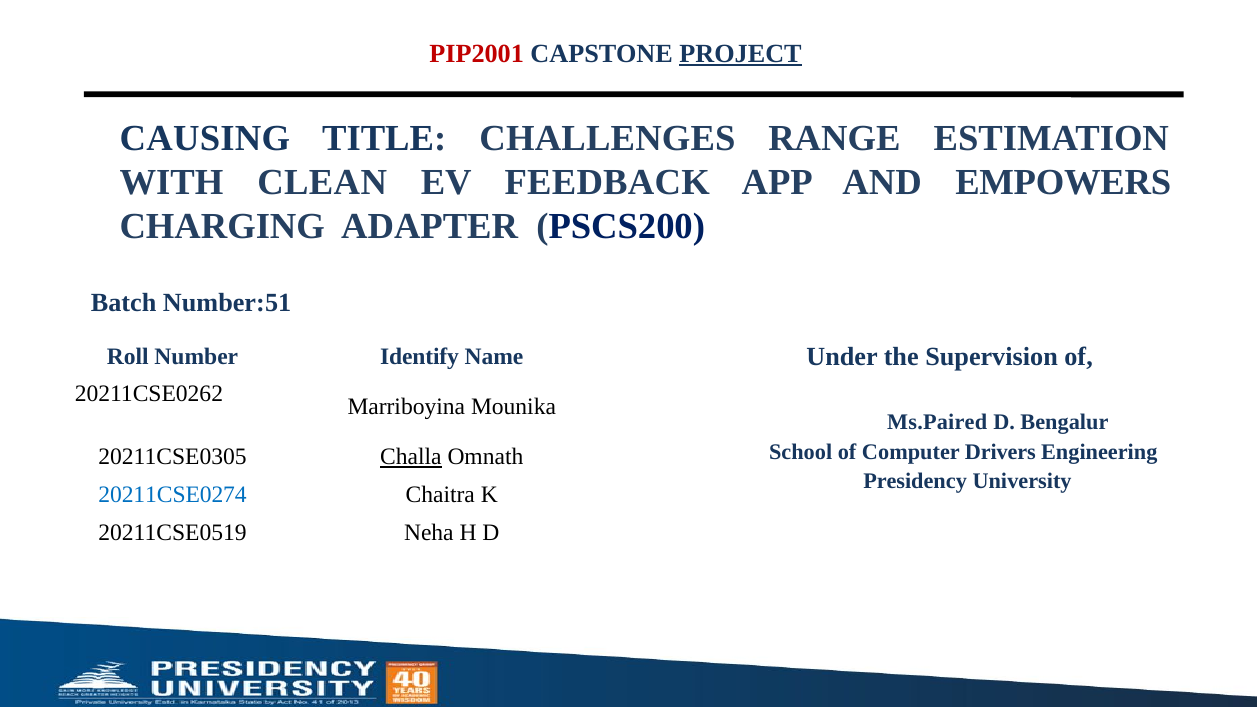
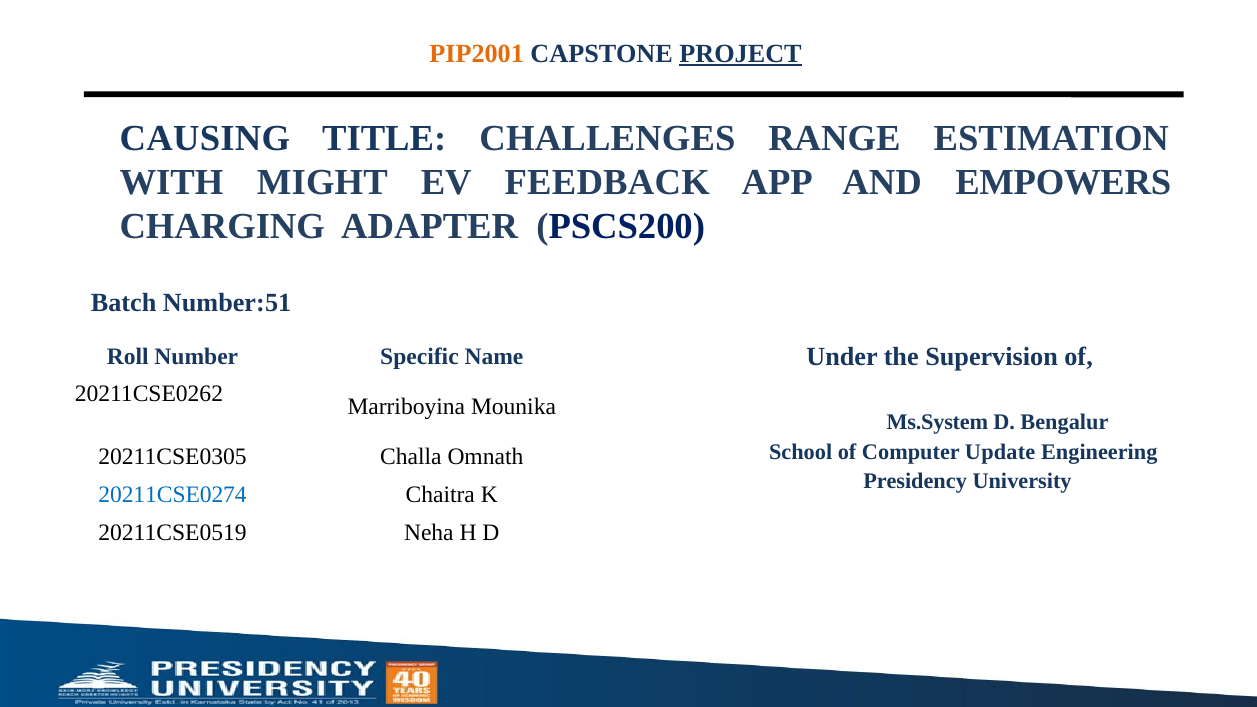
PIP2001 colour: red -> orange
CLEAN: CLEAN -> MIGHT
Identify: Identify -> Specific
Ms.Paired: Ms.Paired -> Ms.System
Drivers: Drivers -> Update
Challa underline: present -> none
